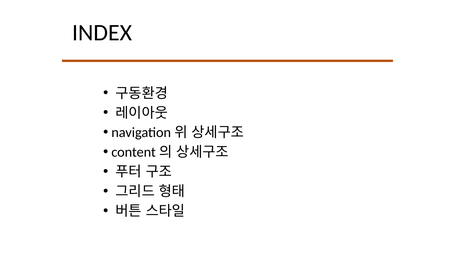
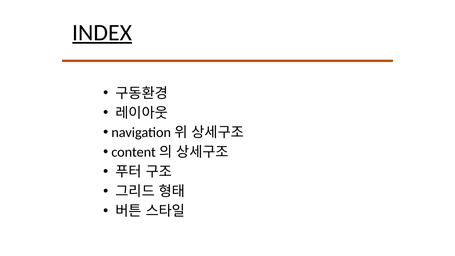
INDEX underline: none -> present
